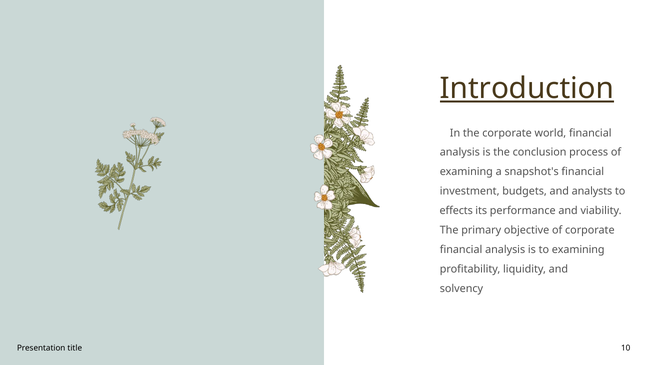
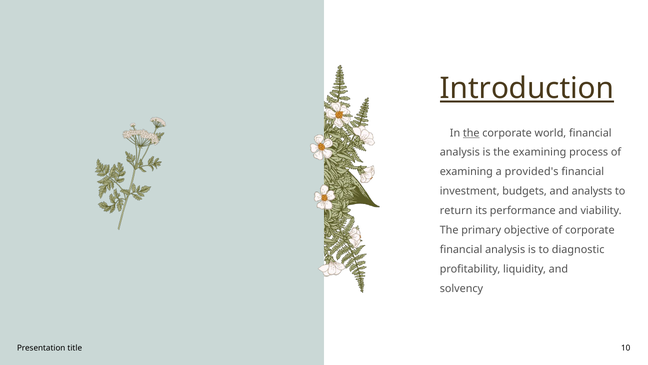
the at (471, 133) underline: none -> present
the conclusion: conclusion -> examining
examining a snapshot's: snapshot's -> provided's
effects: effects -> return
to examining: examining -> diagnostic
